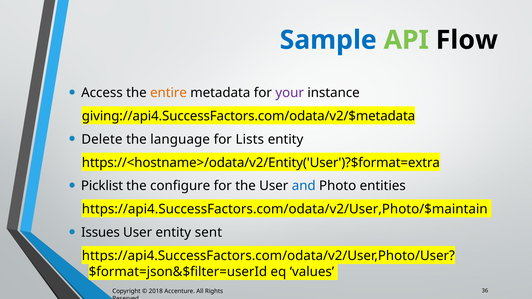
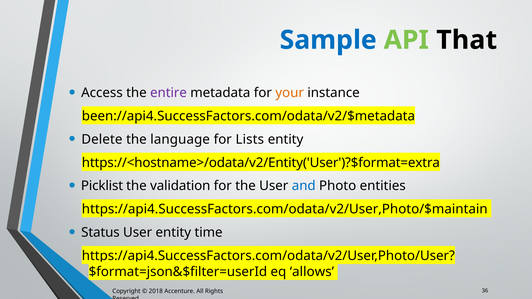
Flow: Flow -> That
entire colour: orange -> purple
your colour: purple -> orange
giving://api4.SuccessFactors.com/odata/v2/$metadata: giving://api4.SuccessFactors.com/odata/v2/$metadata -> been://api4.SuccessFactors.com/odata/v2/$metadata
configure: configure -> validation
Issues: Issues -> Status
sent: sent -> time
values: values -> allows
